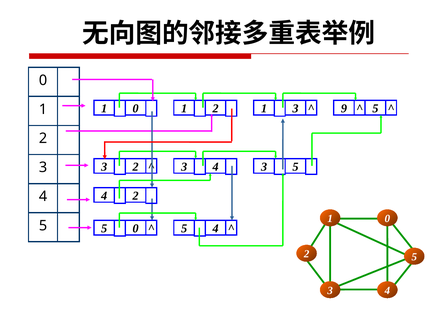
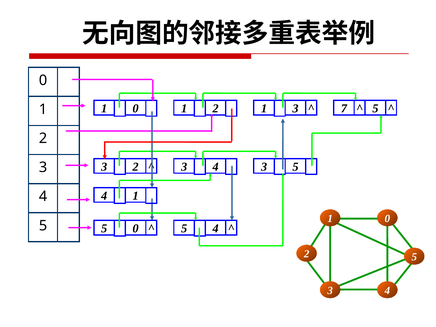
9: 9 -> 7
4 2: 2 -> 1
